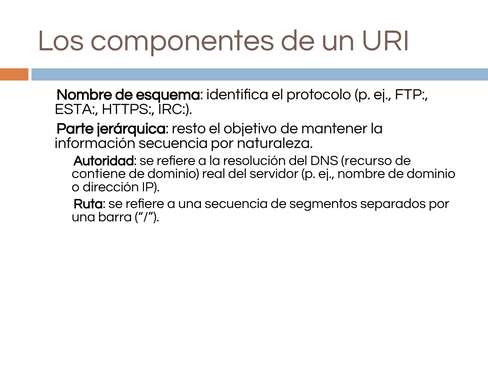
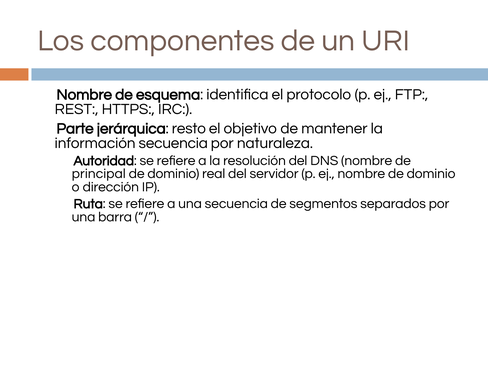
ESTA: ESTA -> REST
DNS recurso: recurso -> nombre
contiene: contiene -> principal
